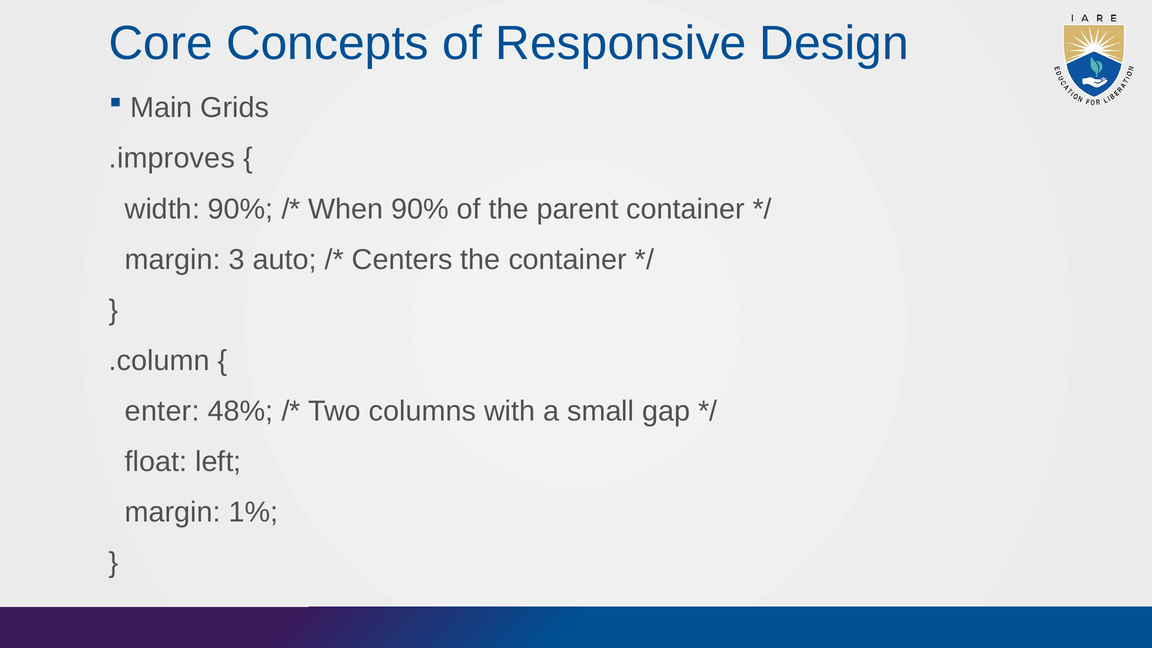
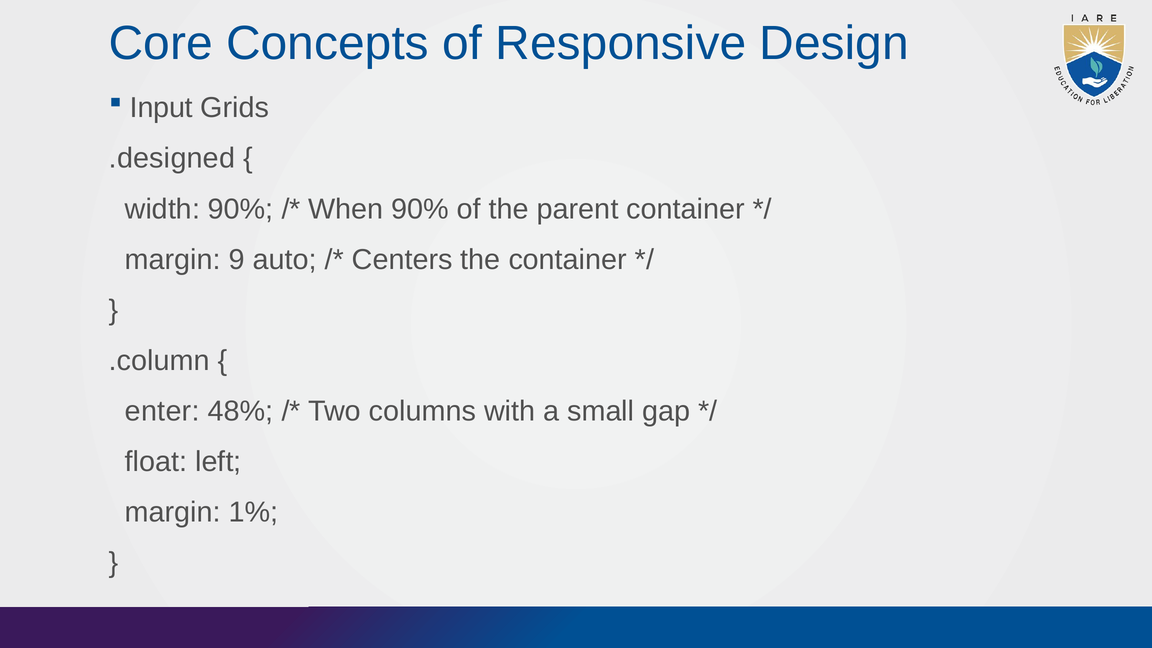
Main: Main -> Input
.improves: .improves -> .designed
3: 3 -> 9
